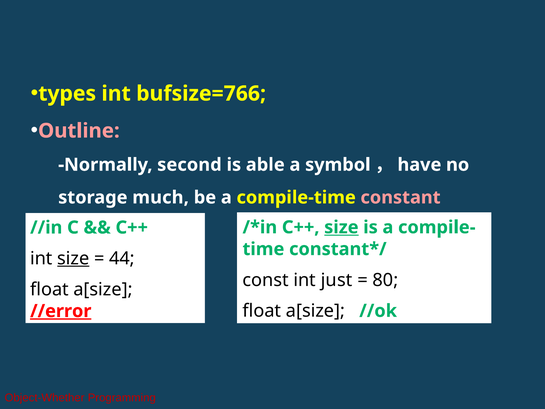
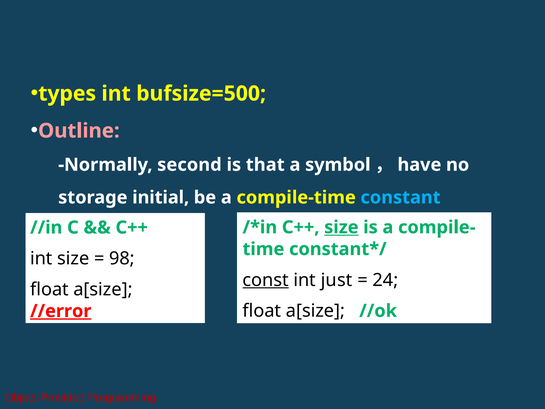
bufsize=766: bufsize=766 -> bufsize=500
able: able -> that
much: much -> initial
constant colour: pink -> light blue
size at (73, 258) underline: present -> none
44: 44 -> 98
const underline: none -> present
80: 80 -> 24
Object-Whether: Object-Whether -> Object-Provided
